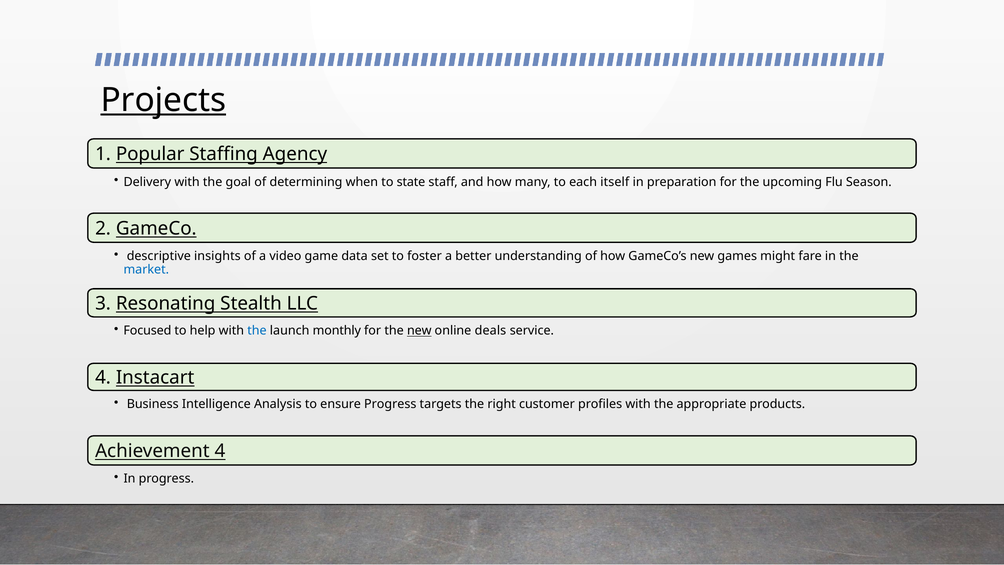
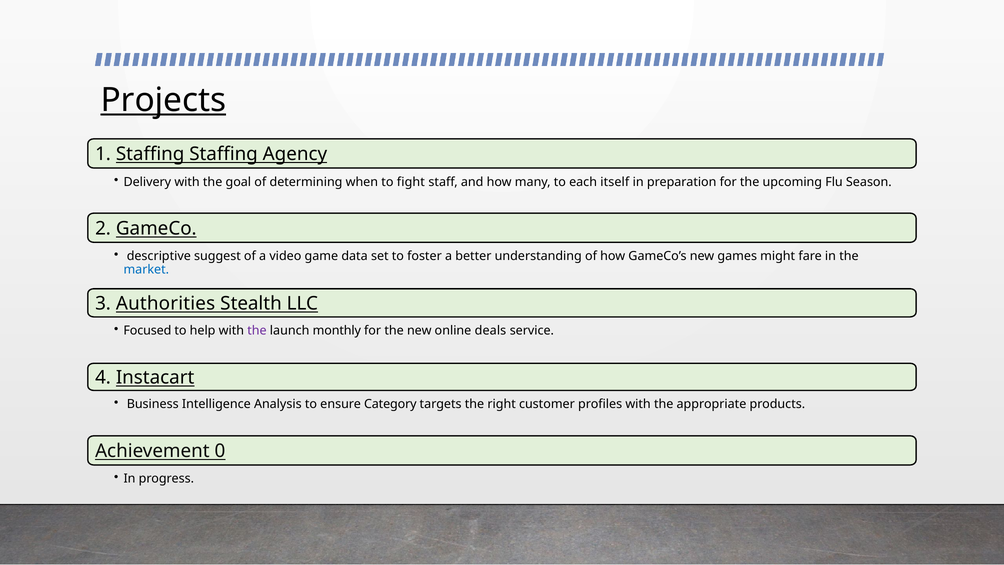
1 Popular: Popular -> Staffing
state: state -> fight
insights: insights -> suggest
Resonating: Resonating -> Authorities
the at (257, 331) colour: blue -> purple
new at (419, 331) underline: present -> none
ensure Progress: Progress -> Category
Achievement 4: 4 -> 0
